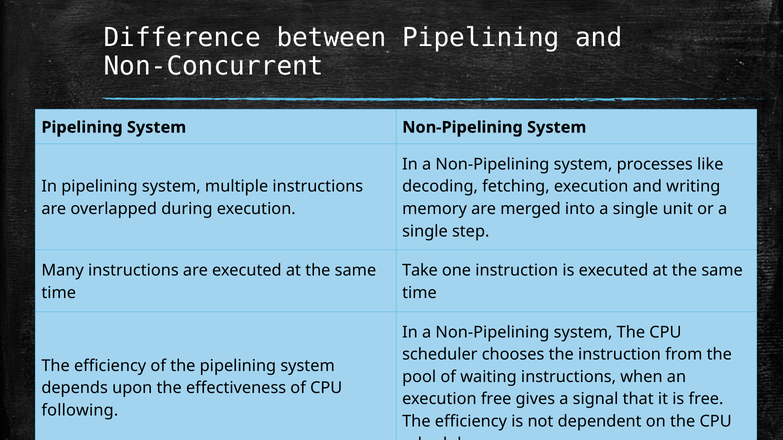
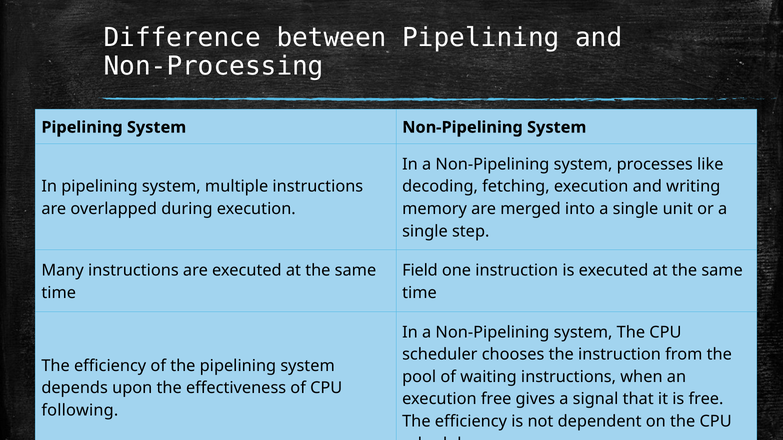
Non-Concurrent: Non-Concurrent -> Non-Processing
Take: Take -> Field
